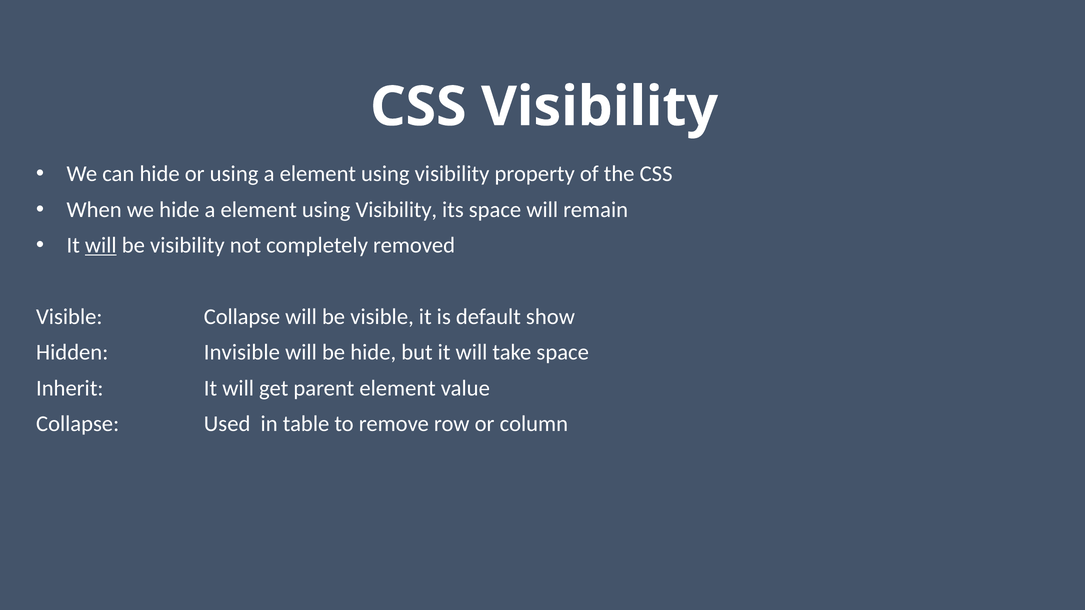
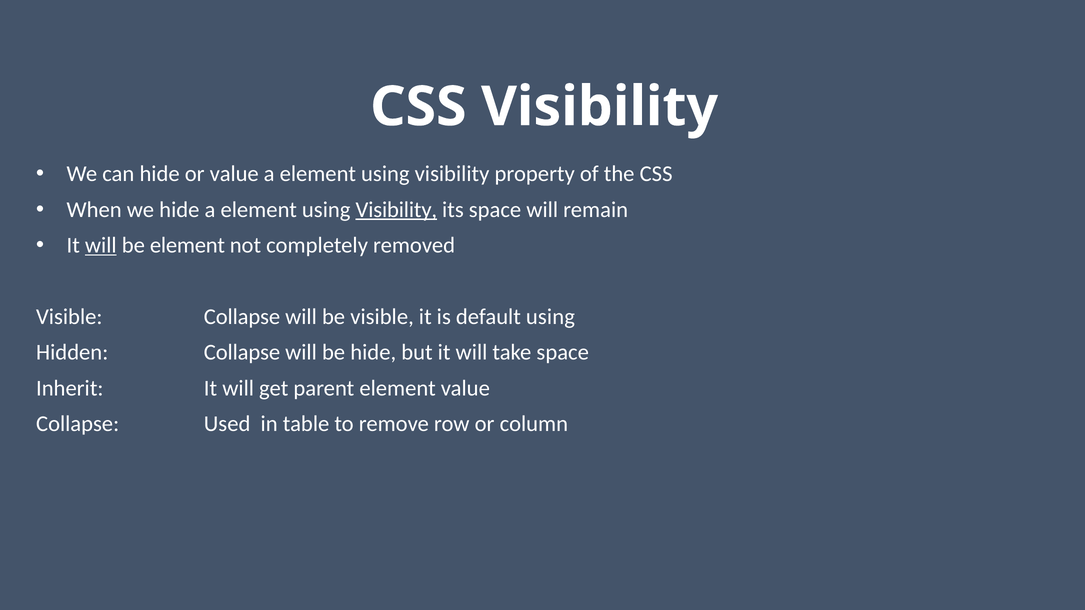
or using: using -> value
Visibility at (396, 210) underline: none -> present
be visibility: visibility -> element
default show: show -> using
Hidden Invisible: Invisible -> Collapse
